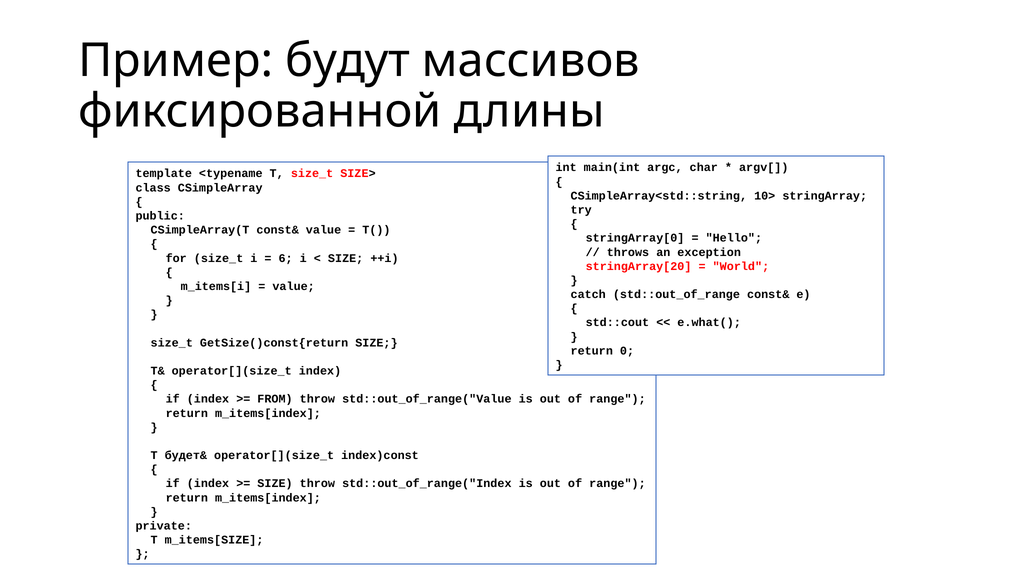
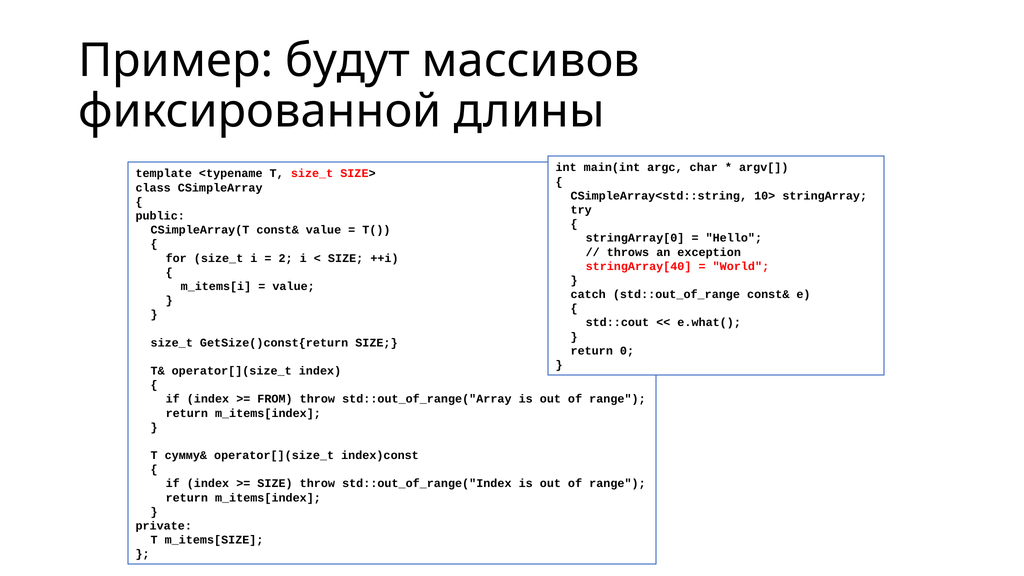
6: 6 -> 2
stringArray[20: stringArray[20 -> stringArray[40
std::out_of_range("Value: std::out_of_range("Value -> std::out_of_range("Array
будет&: будет& -> сумму&
